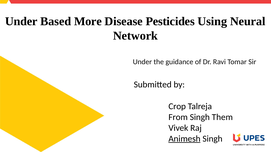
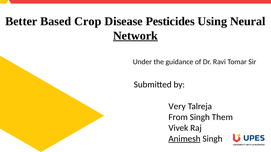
Under at (21, 21): Under -> Better
More: More -> Crop
Network underline: none -> present
Crop: Crop -> Very
